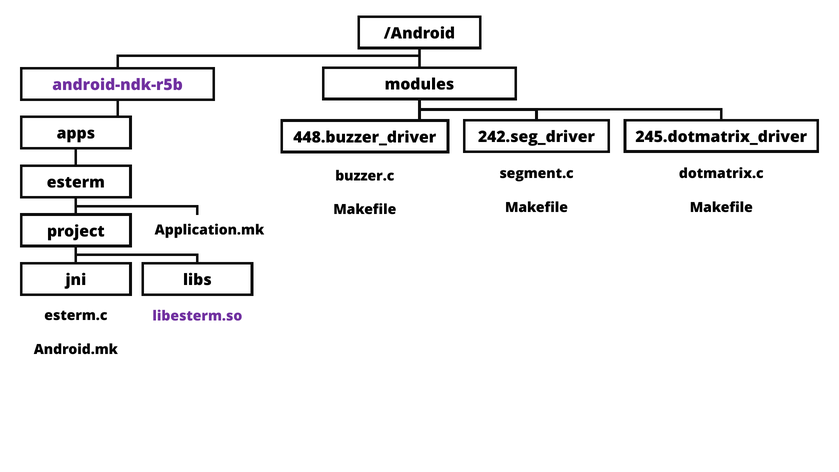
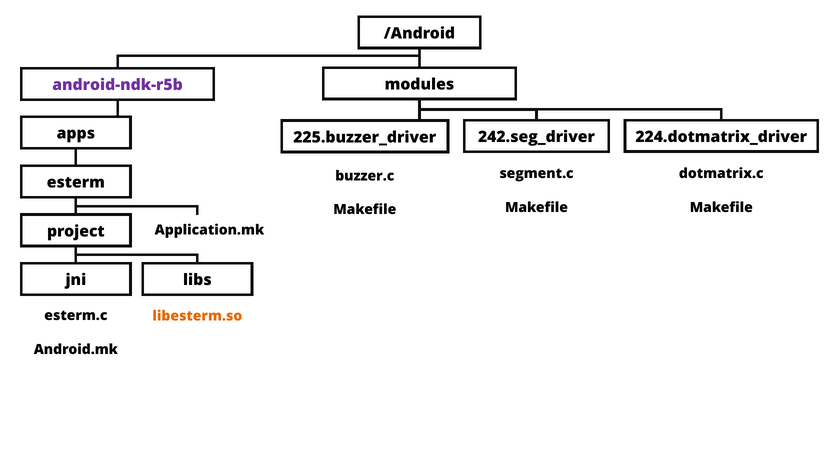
448.buzzer_driver: 448.buzzer_driver -> 225.buzzer_driver
245.dotmatrix_driver: 245.dotmatrix_driver -> 224.dotmatrix_driver
libesterm.so colour: purple -> orange
